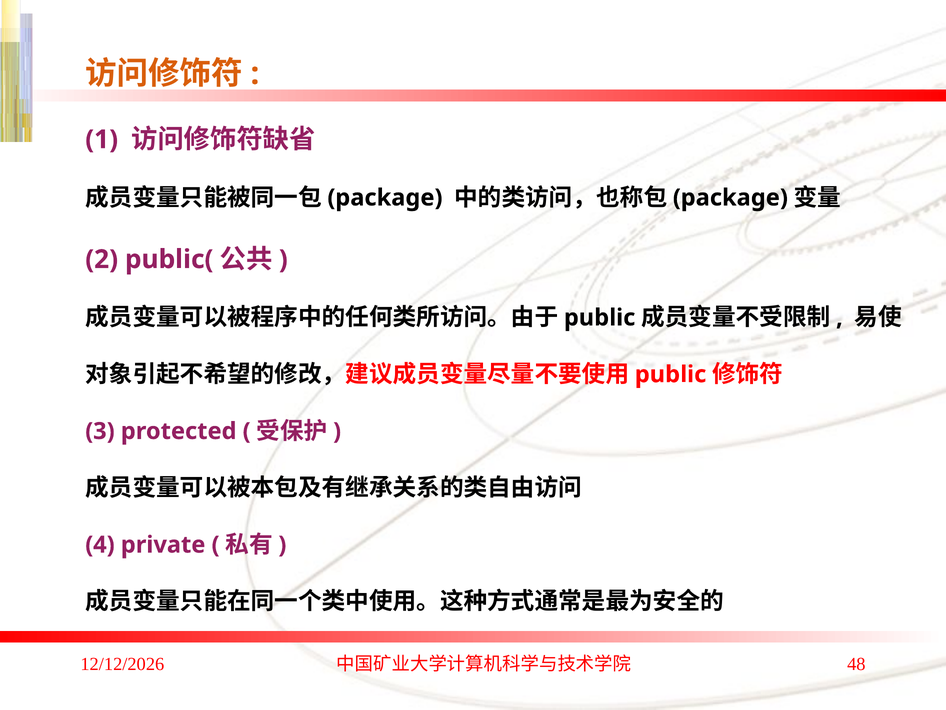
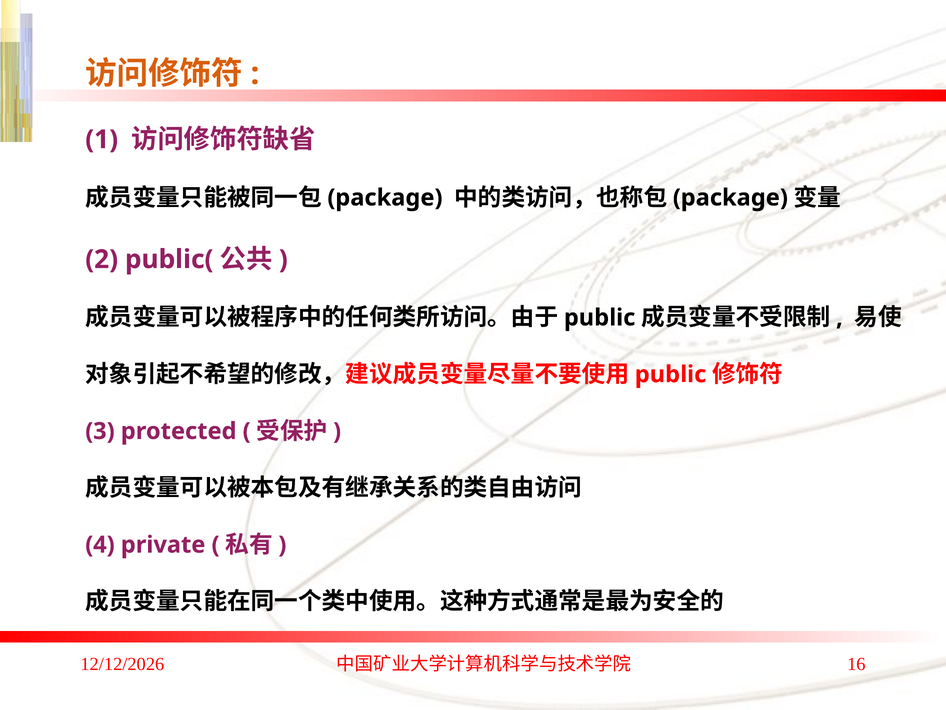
48: 48 -> 16
